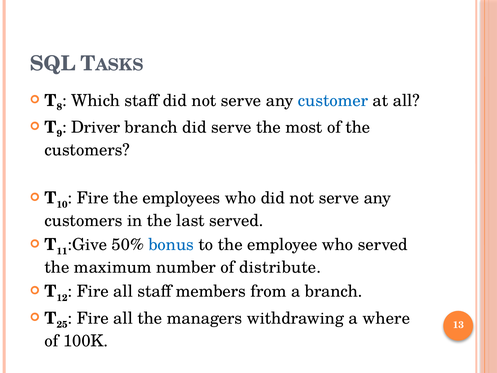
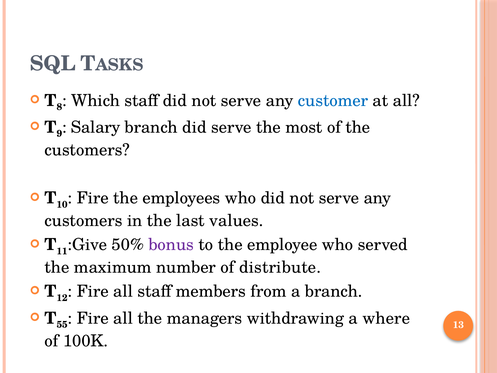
Driver: Driver -> Salary
last served: served -> values
bonus colour: blue -> purple
25: 25 -> 55
